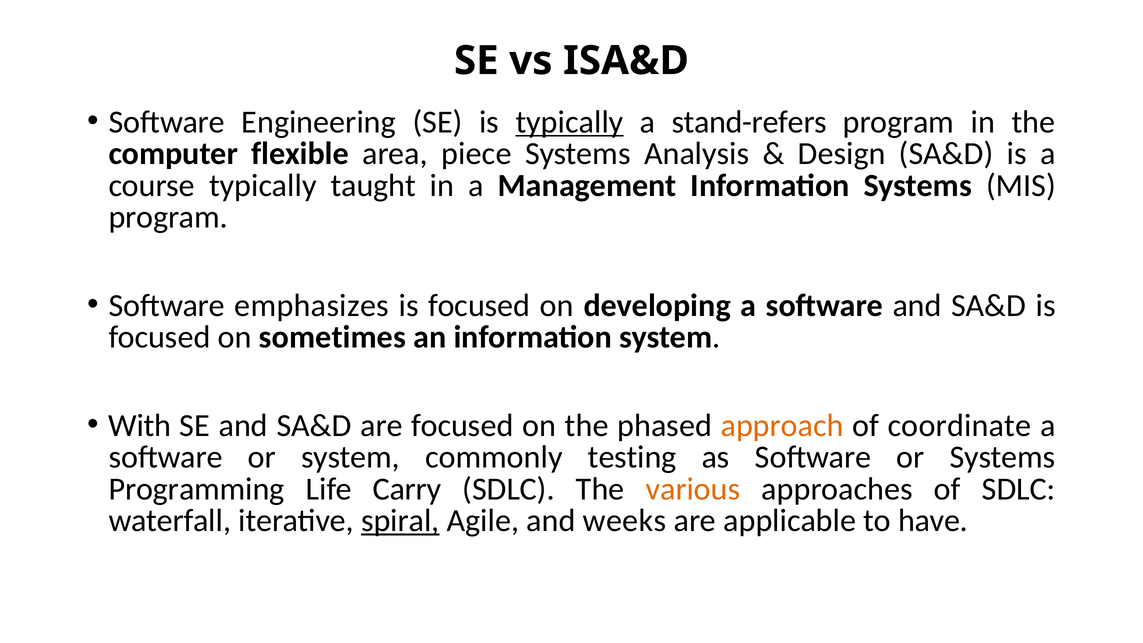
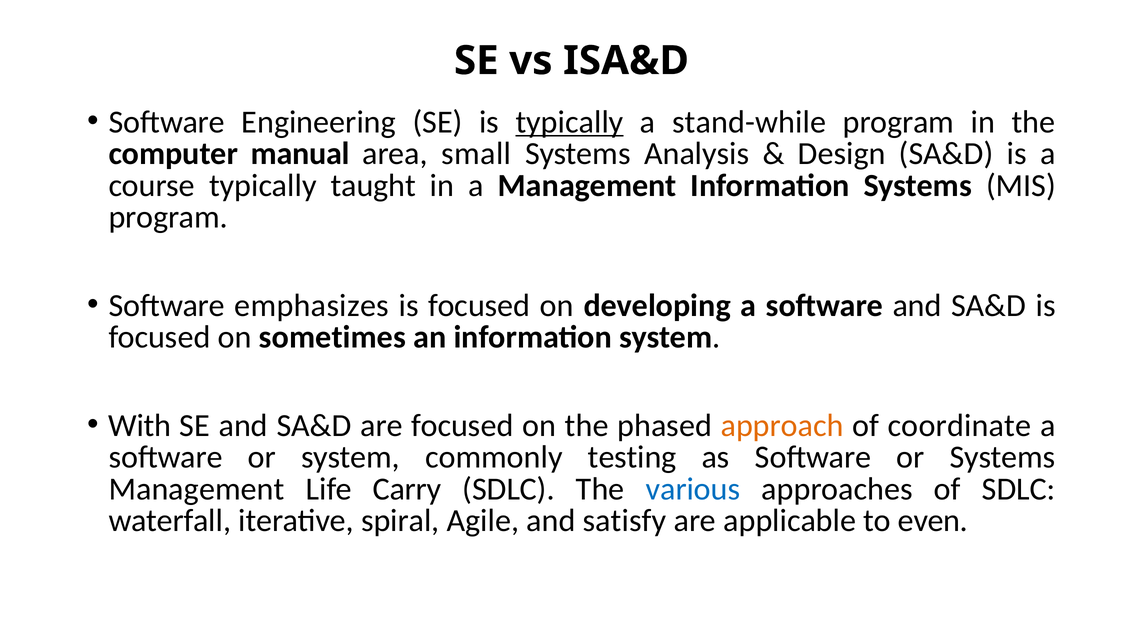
stand-refers: stand-refers -> stand-while
flexible: flexible -> manual
piece: piece -> small
Programming at (197, 489): Programming -> Management
various colour: orange -> blue
spiral underline: present -> none
weeks: weeks -> satisfy
have: have -> even
